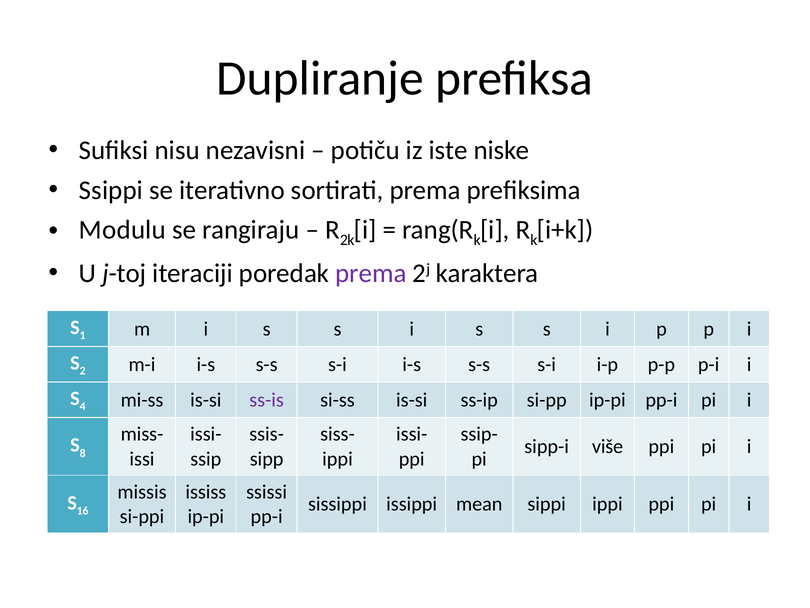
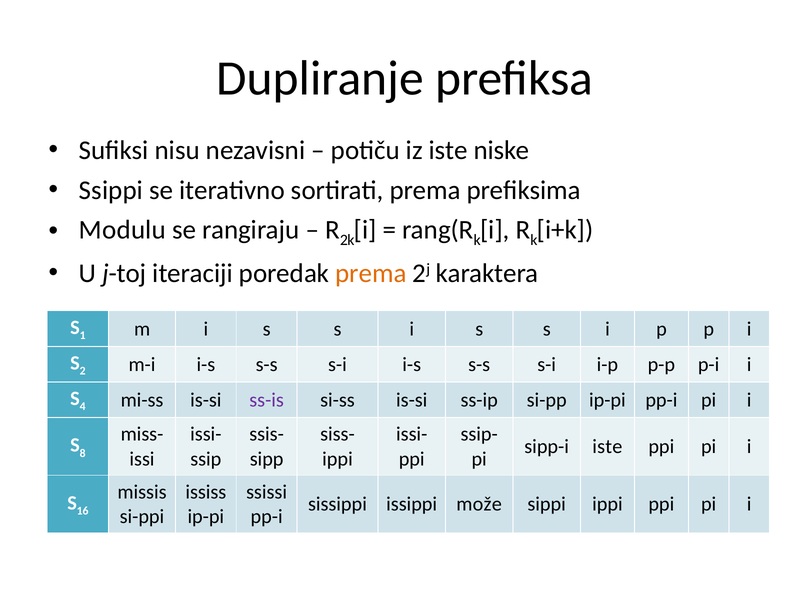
prema at (371, 273) colour: purple -> orange
sipp-i više: više -> iste
mean: mean -> može
